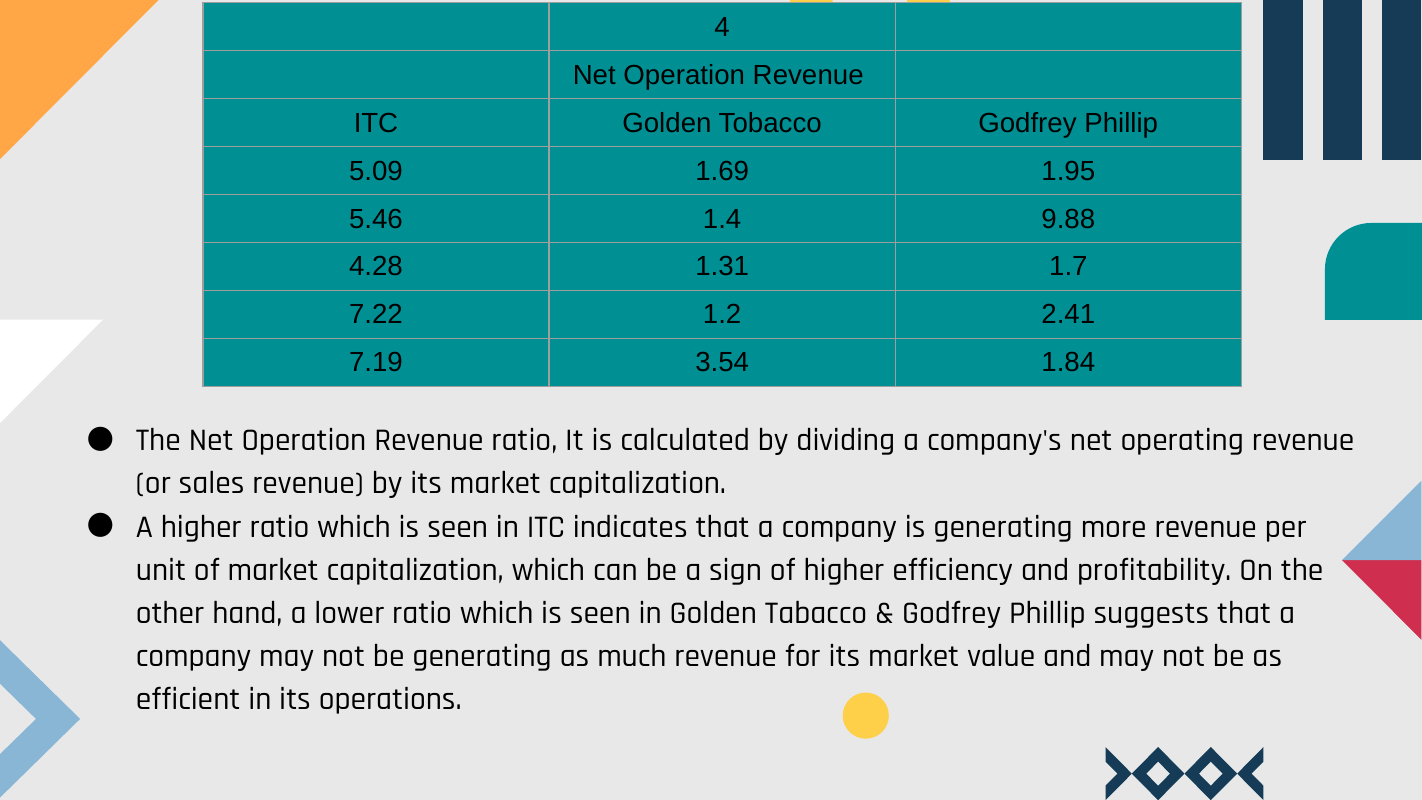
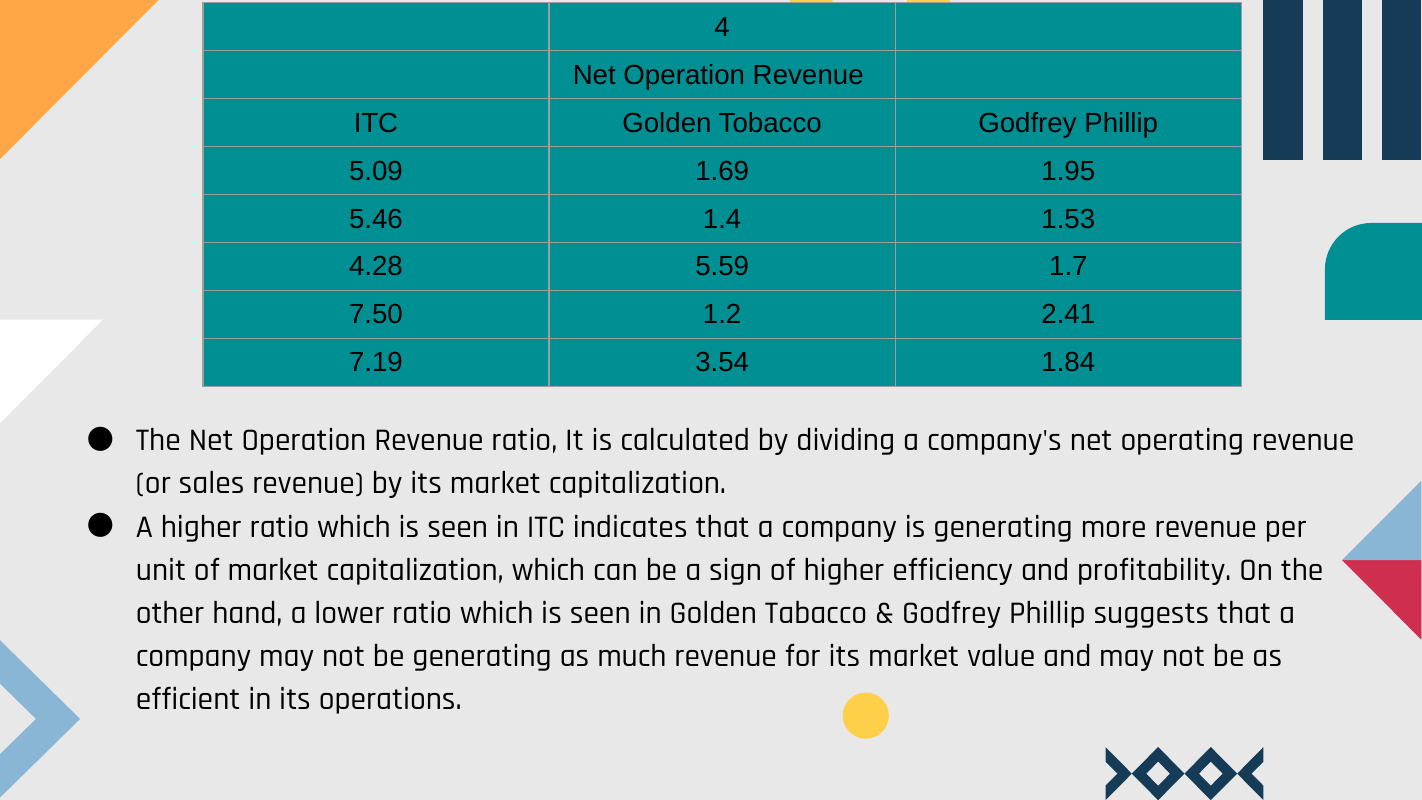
9.88: 9.88 -> 1.53
1.31: 1.31 -> 5.59
7.22: 7.22 -> 7.50
